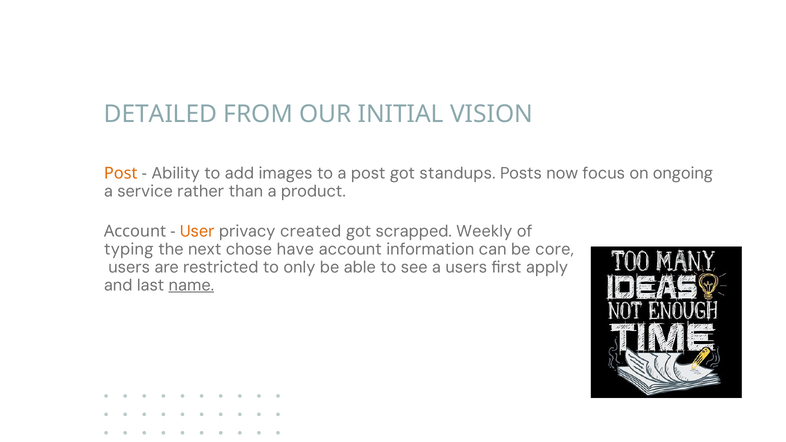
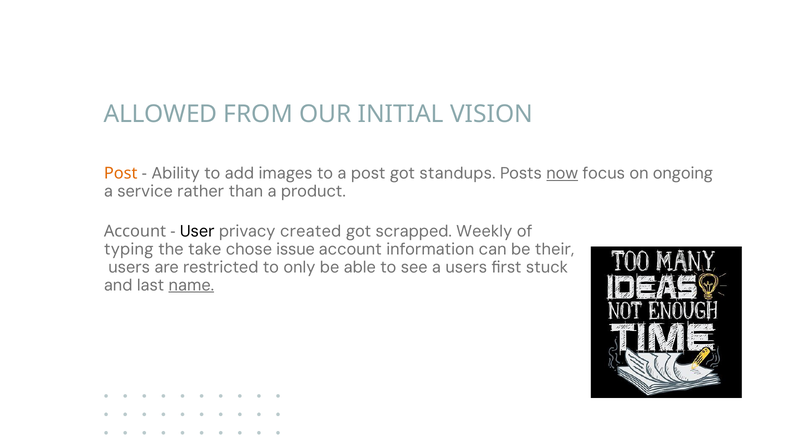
DETAILED: DETAILED -> ALLOWED
now underline: none -> present
User colour: orange -> black
next: next -> take
have: have -> issue
core: core -> their
apply: apply -> stuck
